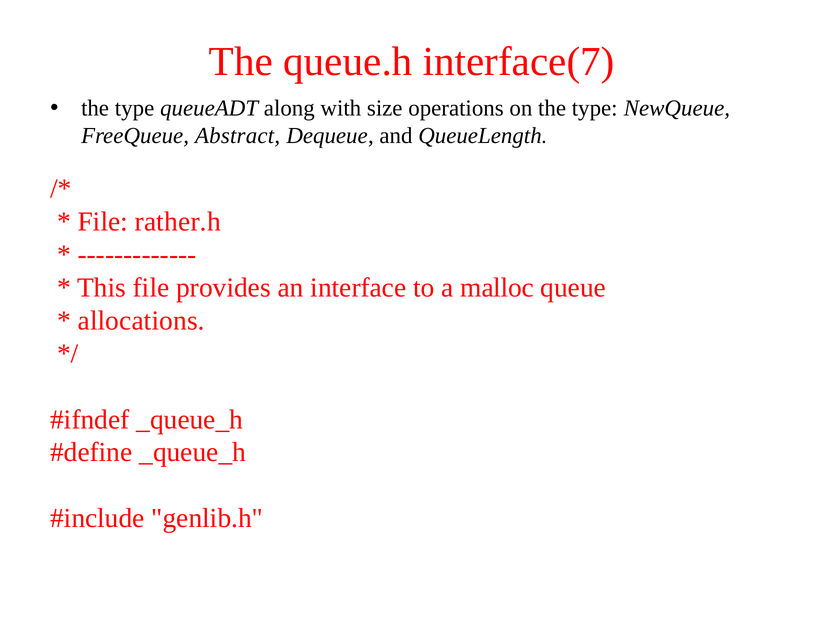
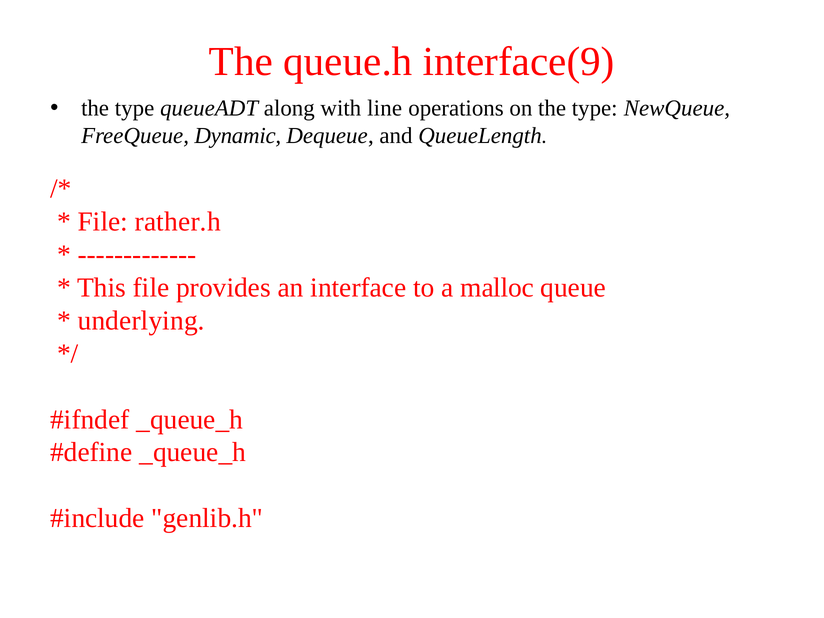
interface(7: interface(7 -> interface(9
size: size -> line
Abstract: Abstract -> Dynamic
allocations: allocations -> underlying
